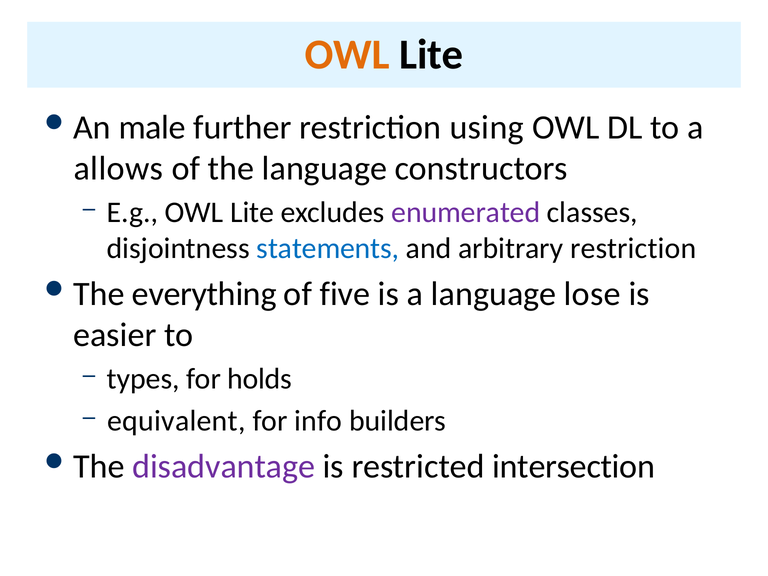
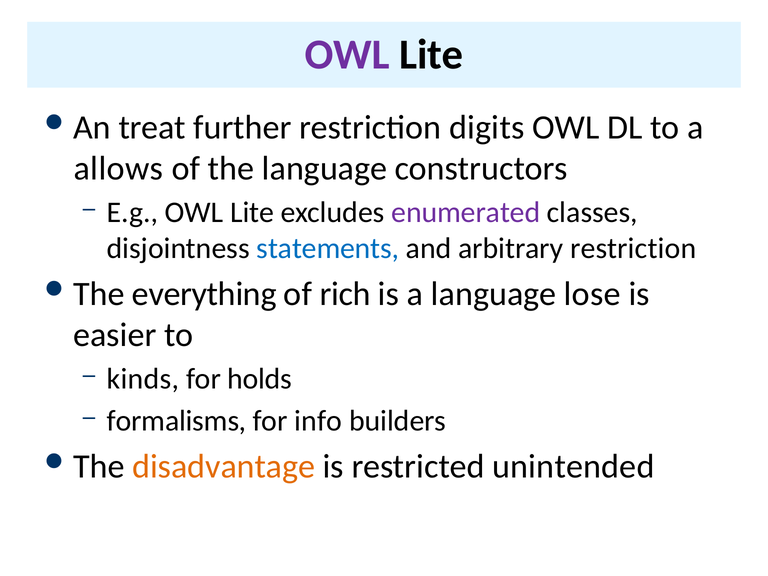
OWL at (347, 54) colour: orange -> purple
male: male -> treat
using: using -> digits
five: five -> rich
types: types -> kinds
equivalent: equivalent -> formalisms
disadvantage colour: purple -> orange
intersection: intersection -> unintended
